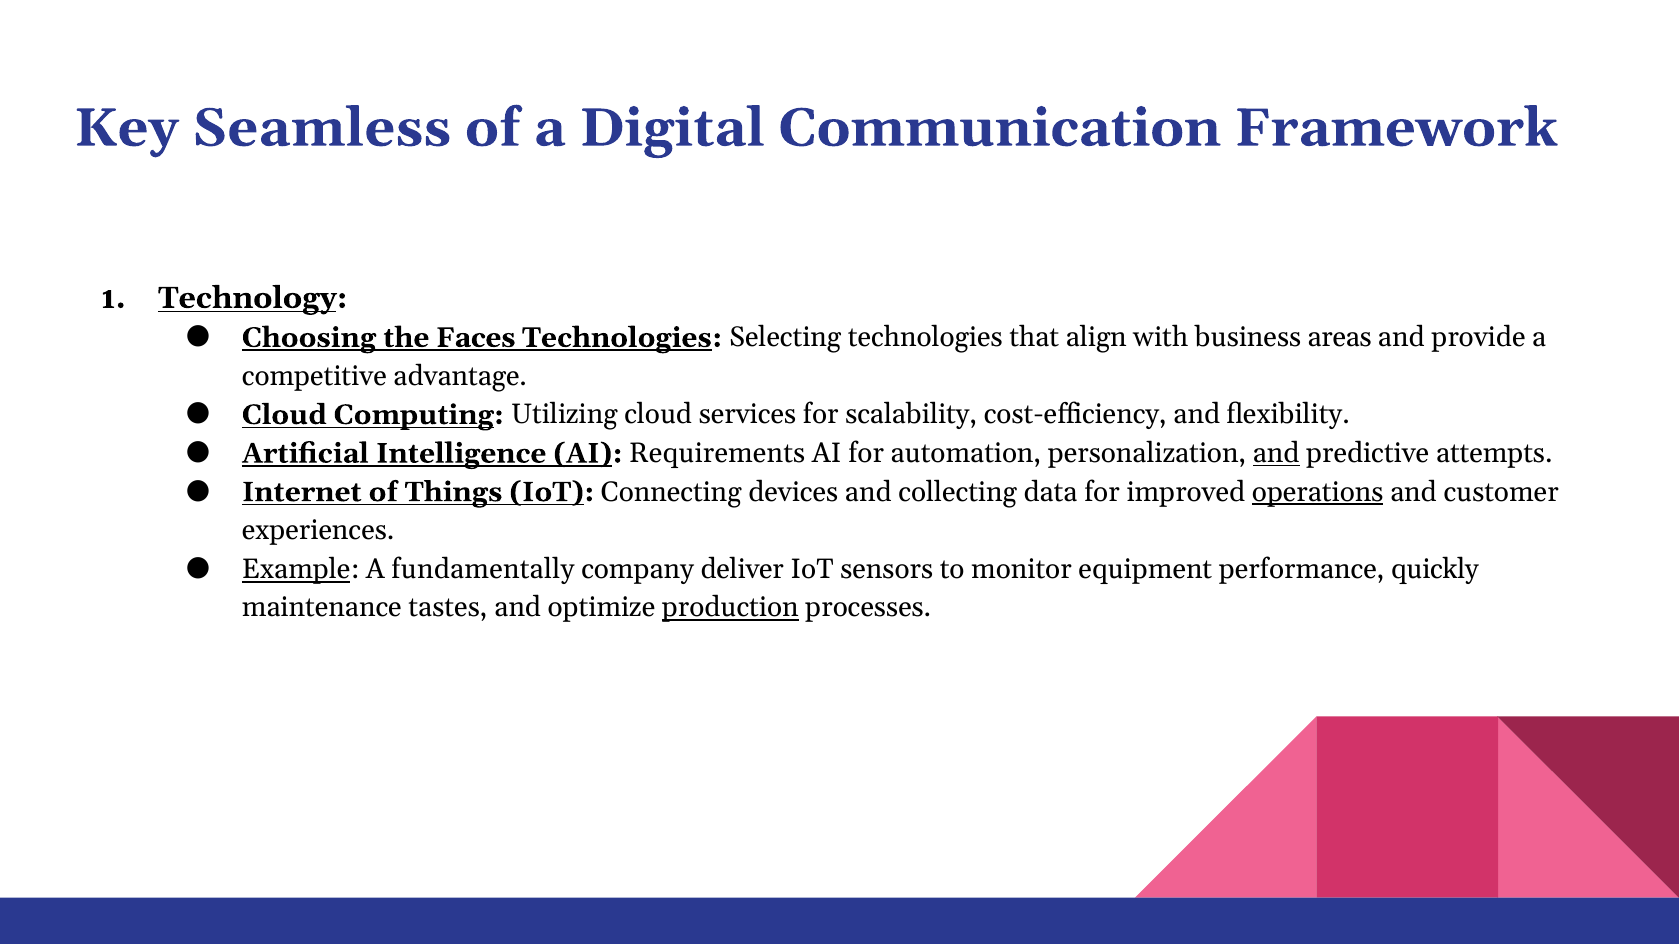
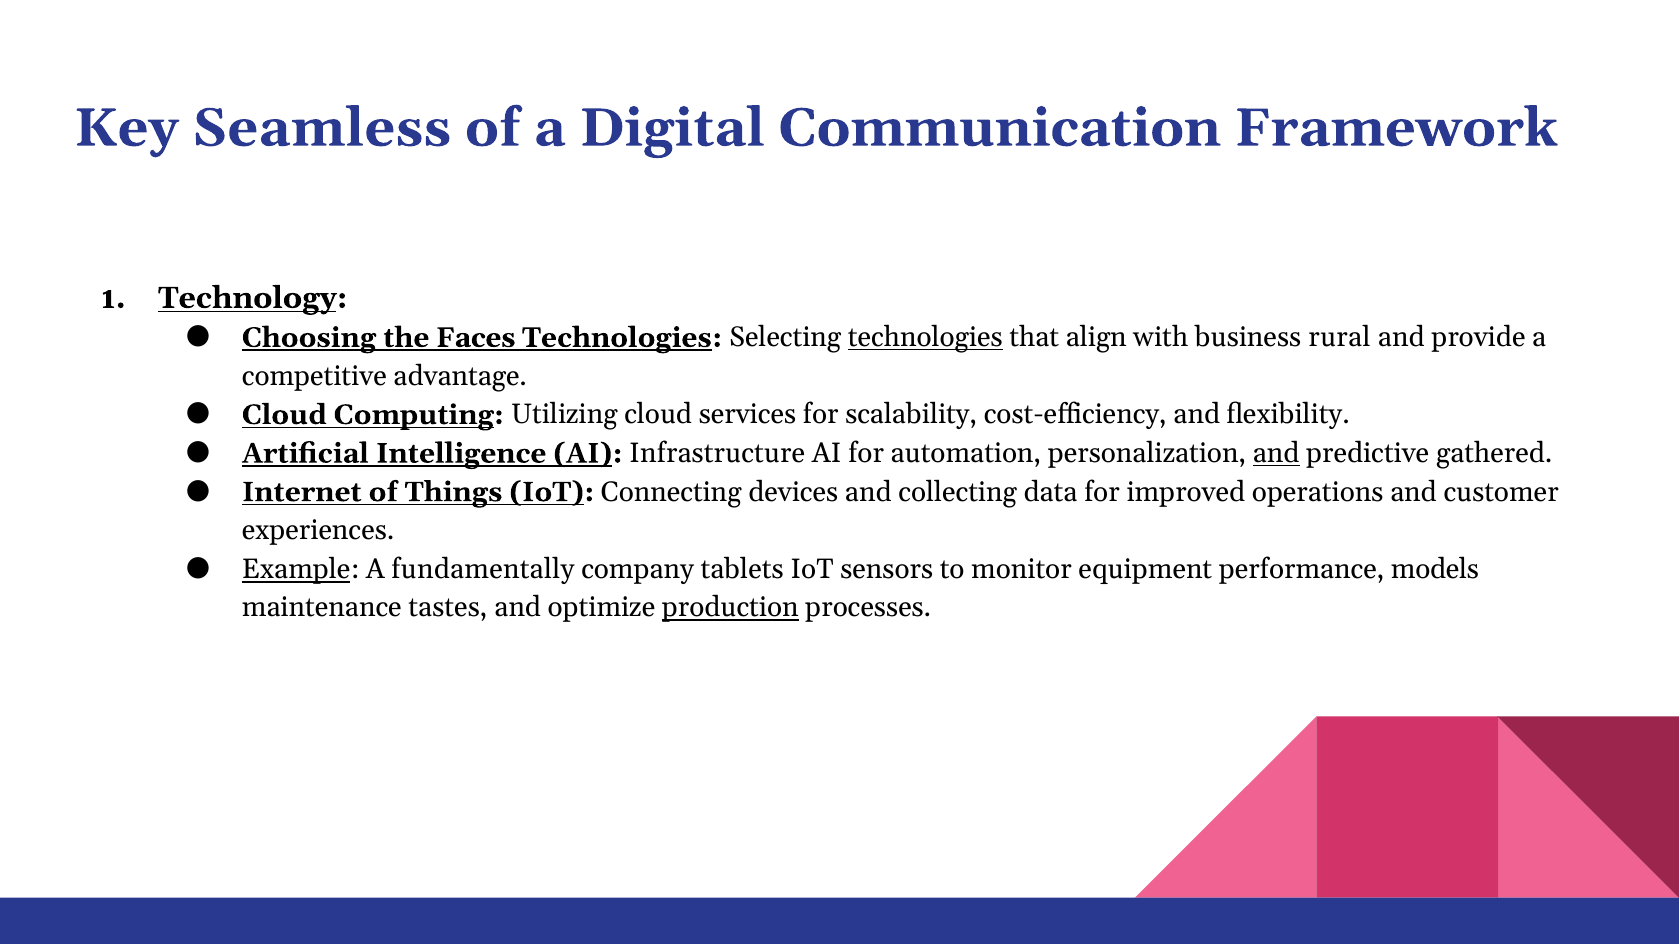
technologies at (925, 338) underline: none -> present
areas: areas -> rural
Requirements: Requirements -> Infrastructure
attempts: attempts -> gathered
operations underline: present -> none
deliver: deliver -> tablets
quickly: quickly -> models
